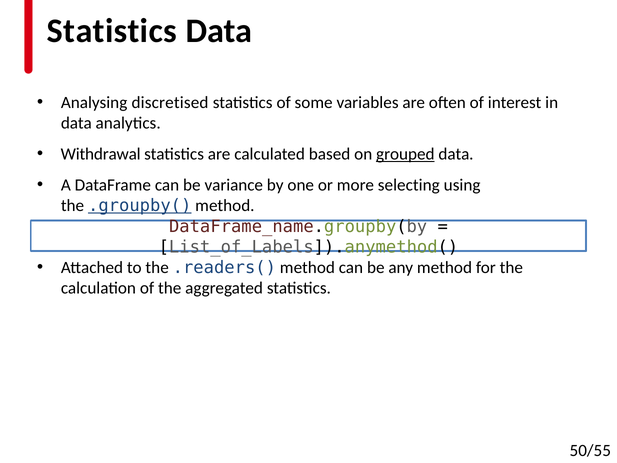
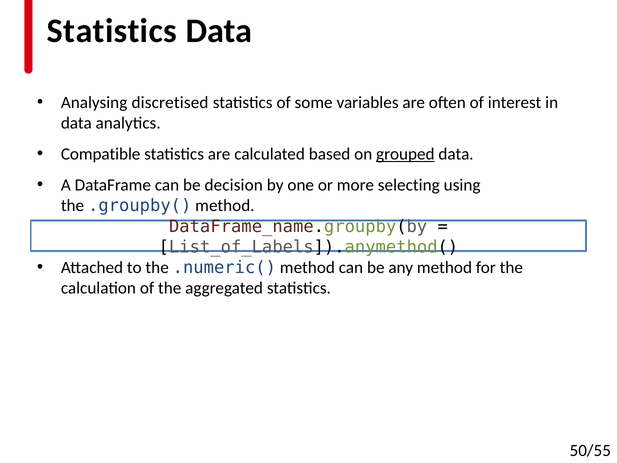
Withdrawal: Withdrawal -> Compatible
variance: variance -> decision
.groupby( underline: present -> none
.readers(: .readers( -> .numeric(
